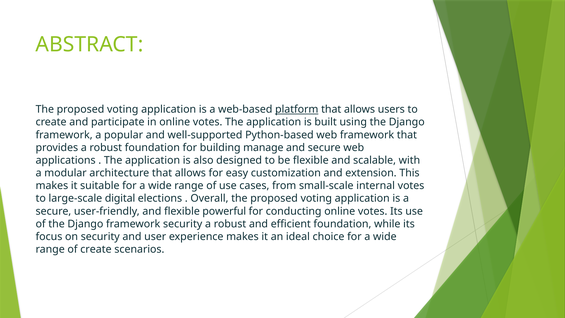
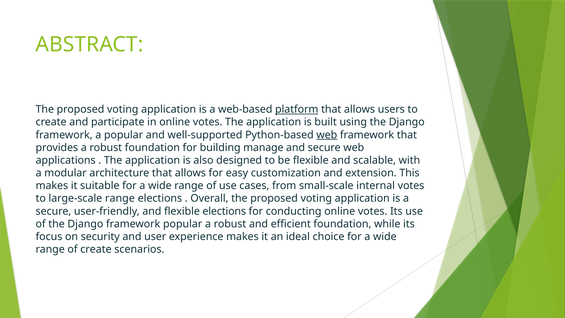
web at (327, 135) underline: none -> present
large-scale digital: digital -> range
flexible powerful: powerful -> elections
framework security: security -> popular
